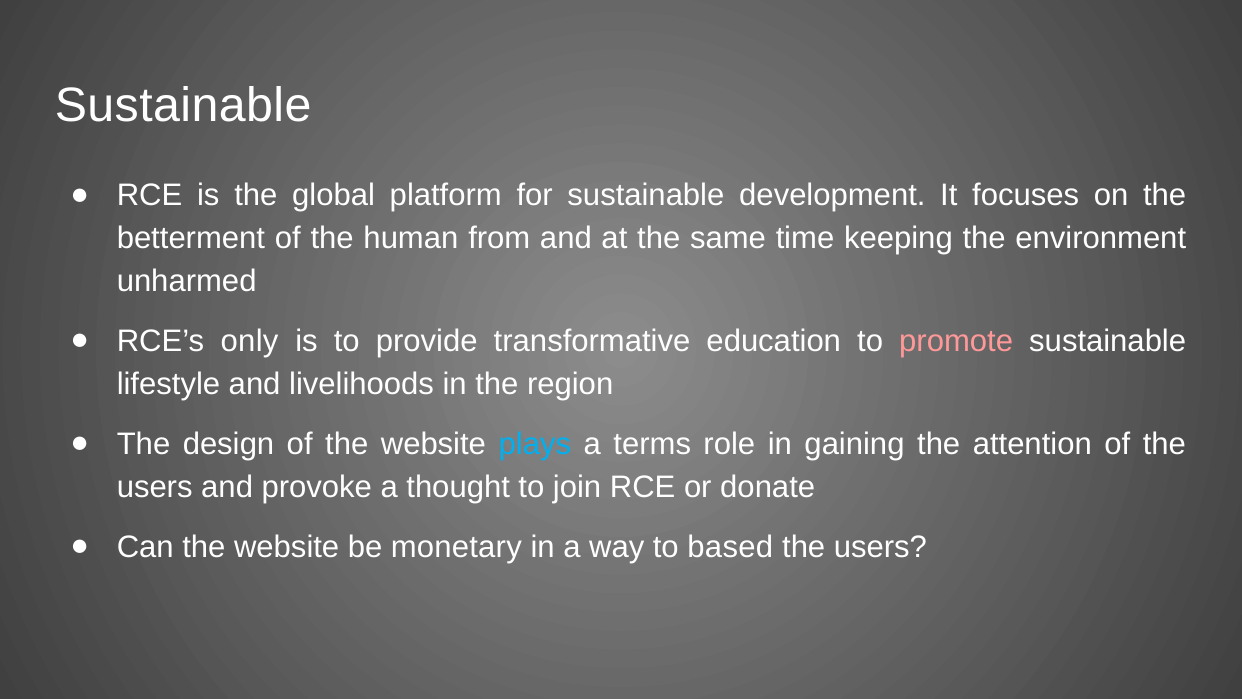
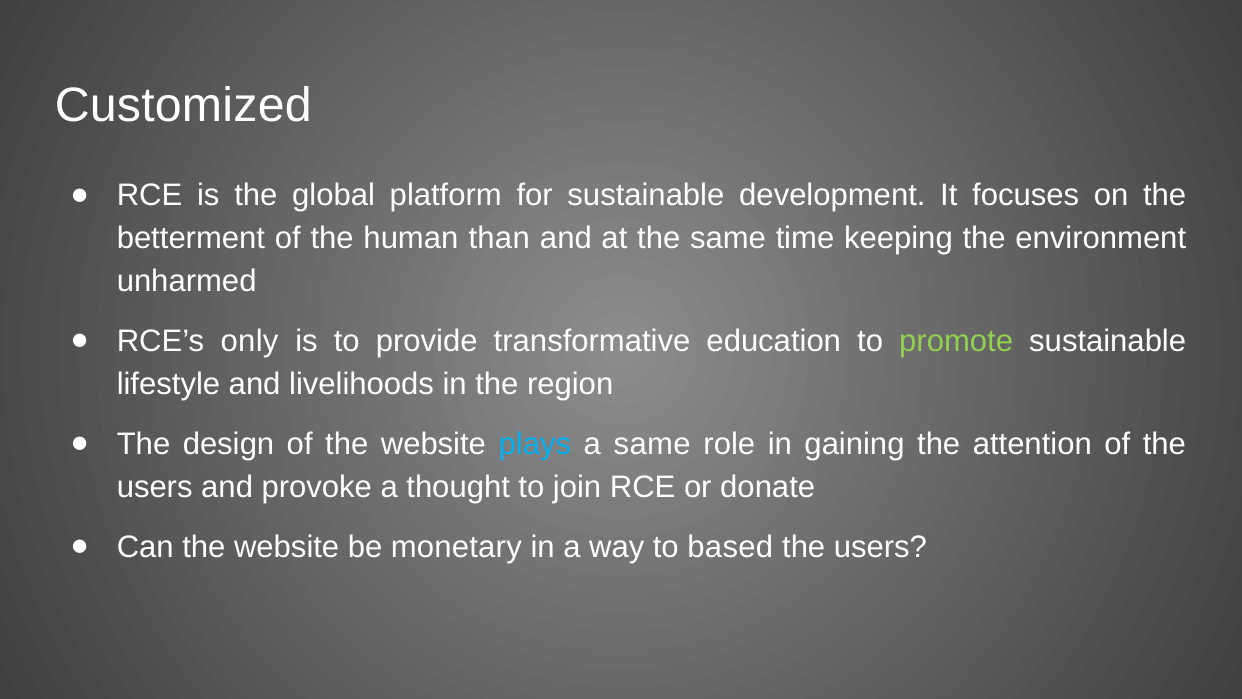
Sustainable at (183, 105): Sustainable -> Customized
from: from -> than
promote colour: pink -> light green
a terms: terms -> same
